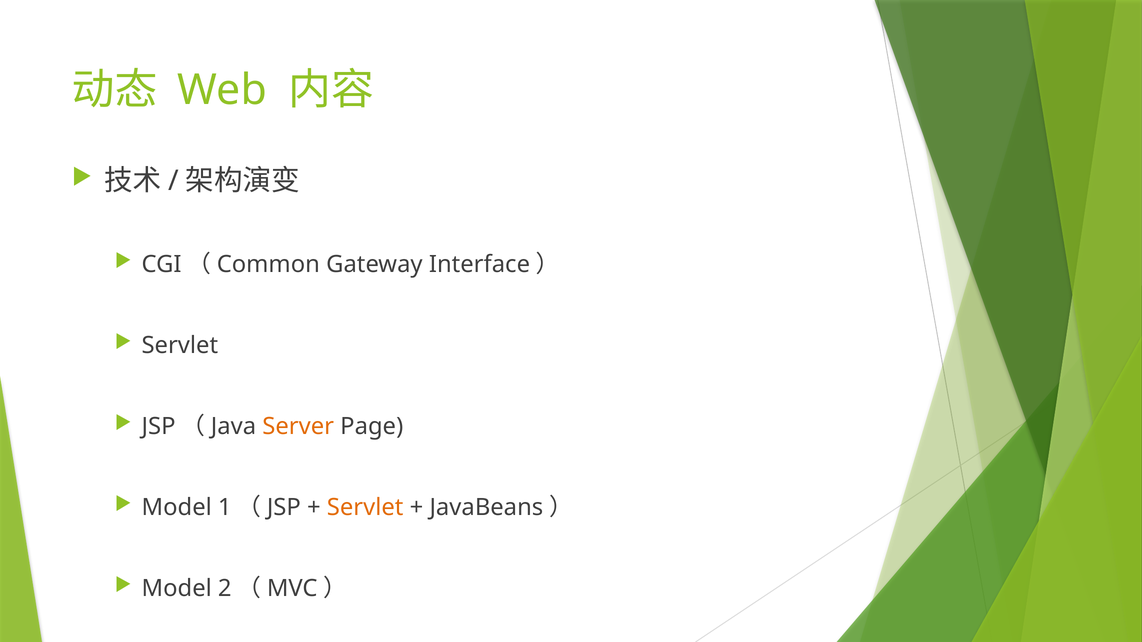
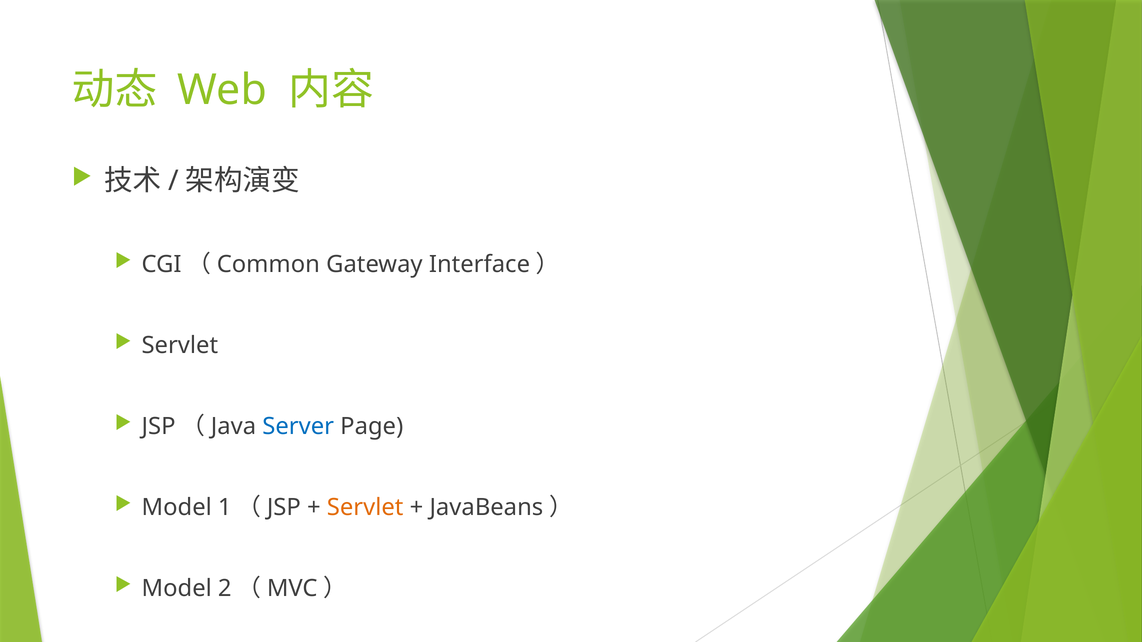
Server colour: orange -> blue
